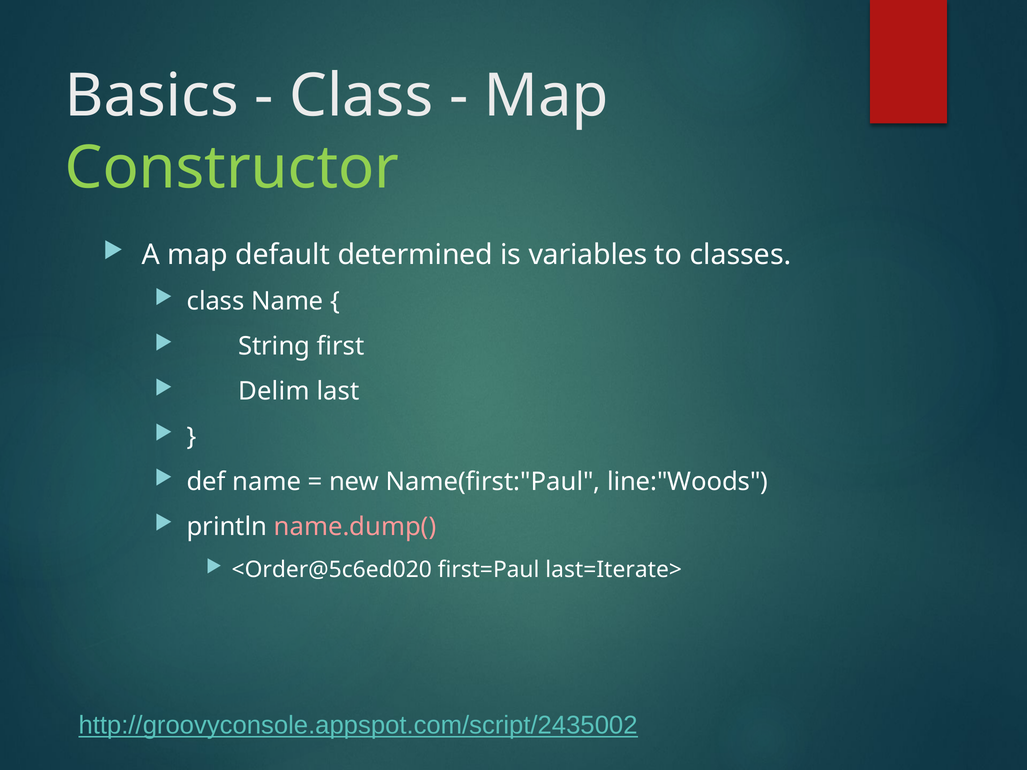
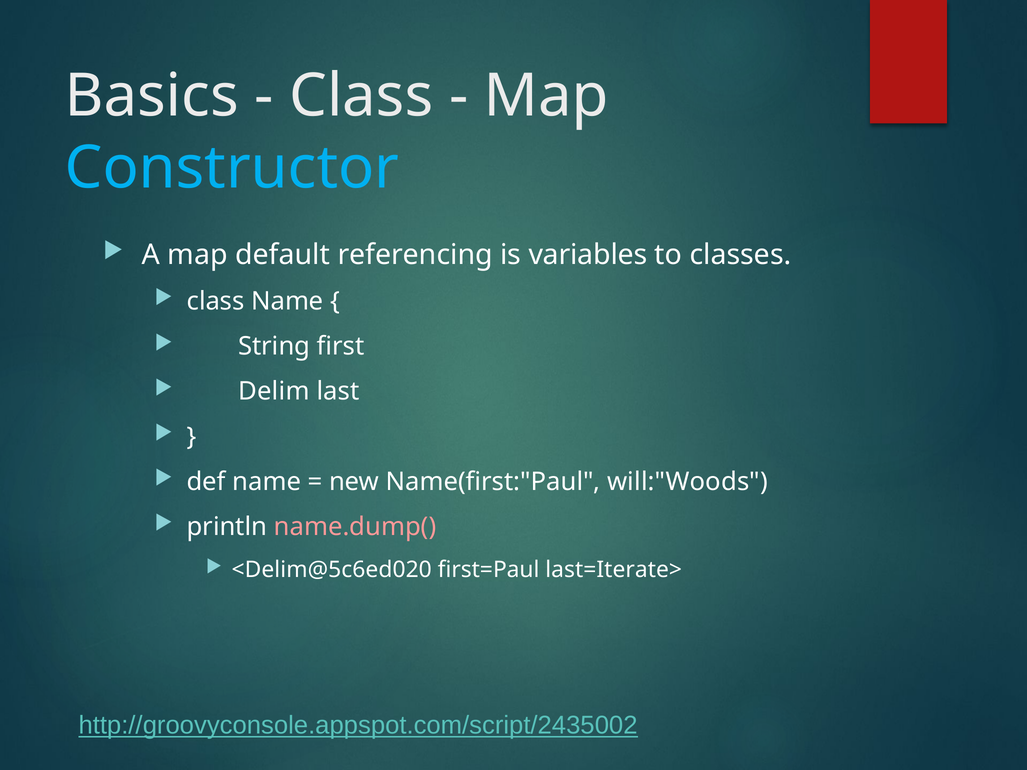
Constructor colour: light green -> light blue
determined: determined -> referencing
line:"Woods: line:"Woods -> will:"Woods
<Order@5c6ed020: <Order@5c6ed020 -> <Delim@5c6ed020
